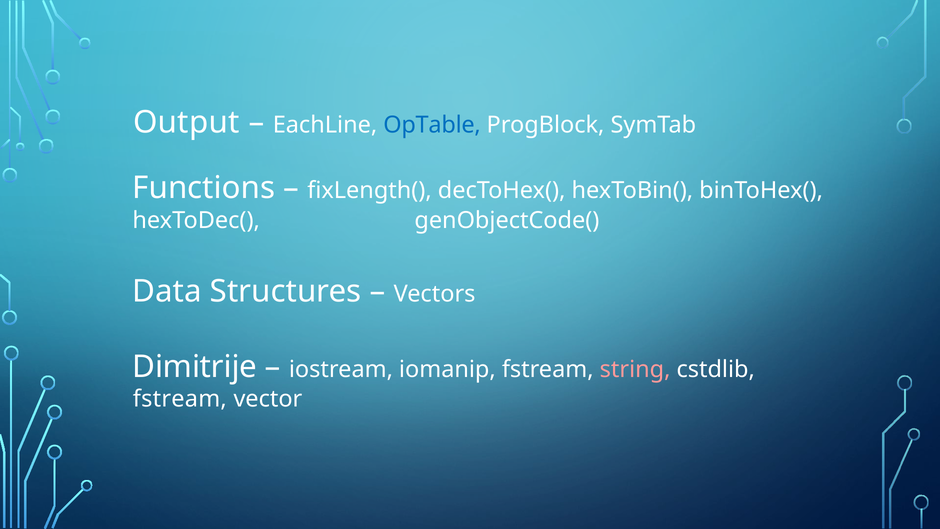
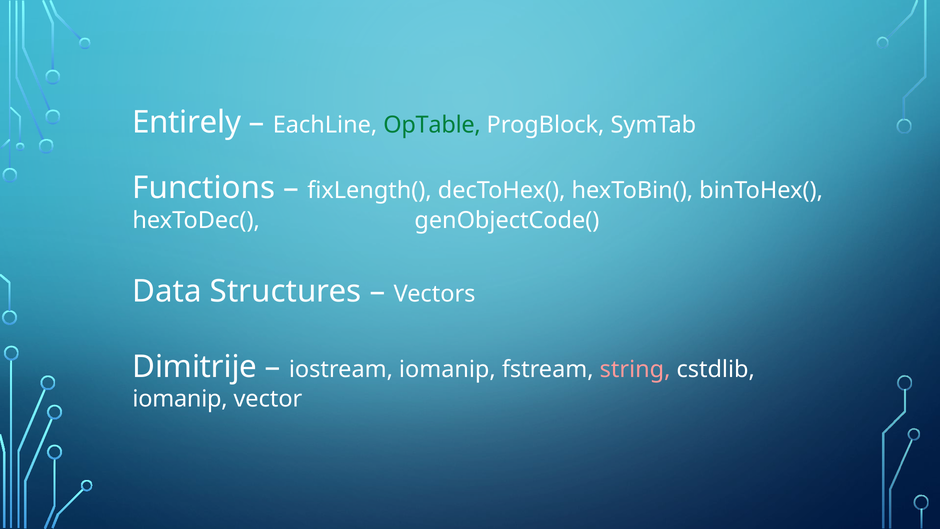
Output: Output -> Entirely
OpTable colour: blue -> green
fstream at (180, 399): fstream -> iomanip
